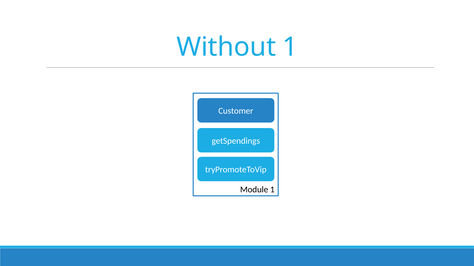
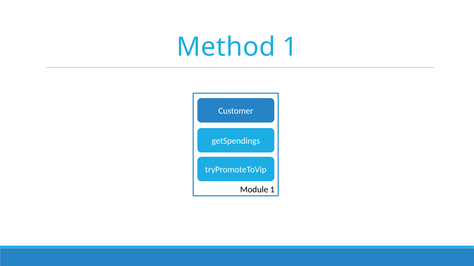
Without: Without -> Method
